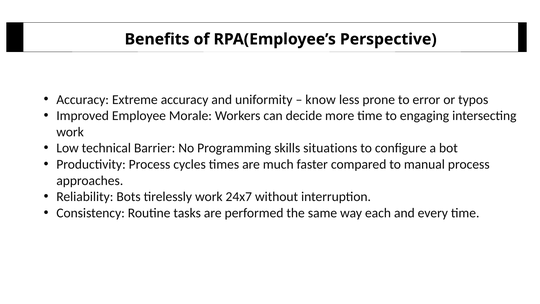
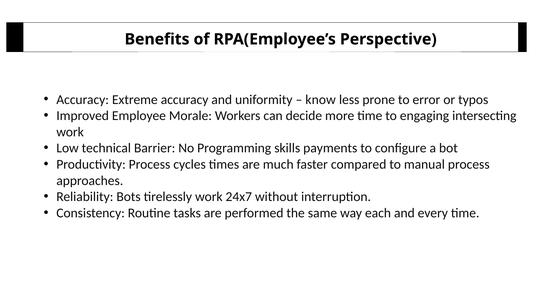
situations: situations -> payments
